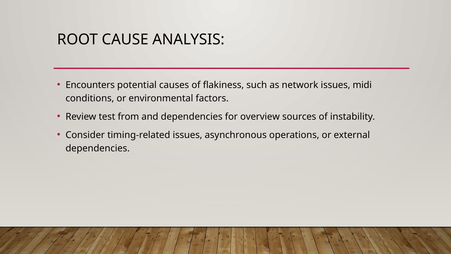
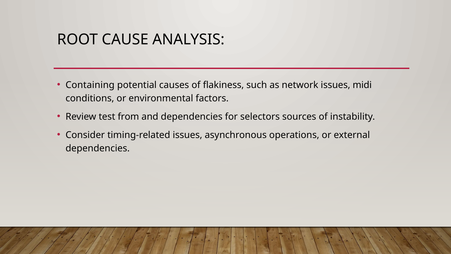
Encounters: Encounters -> Containing
overview: overview -> selectors
